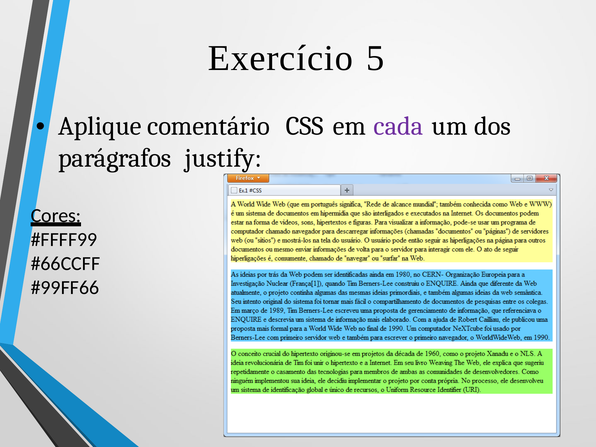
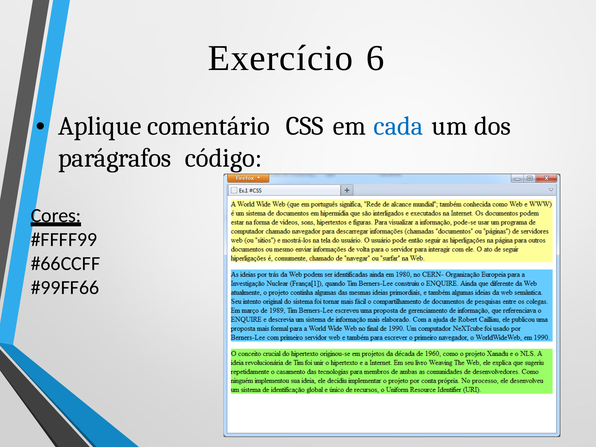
5: 5 -> 6
cada colour: purple -> blue
justify: justify -> código
